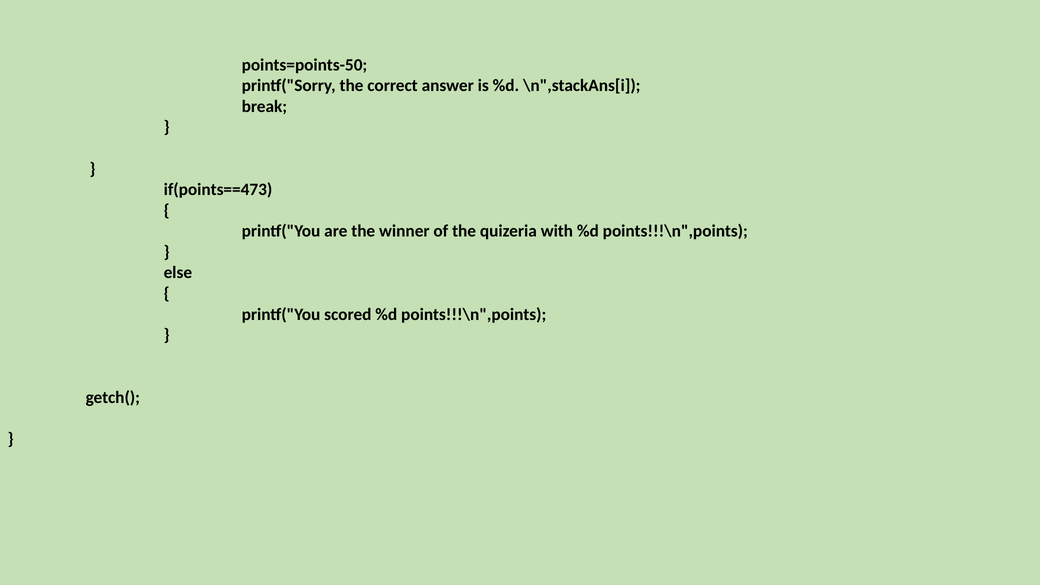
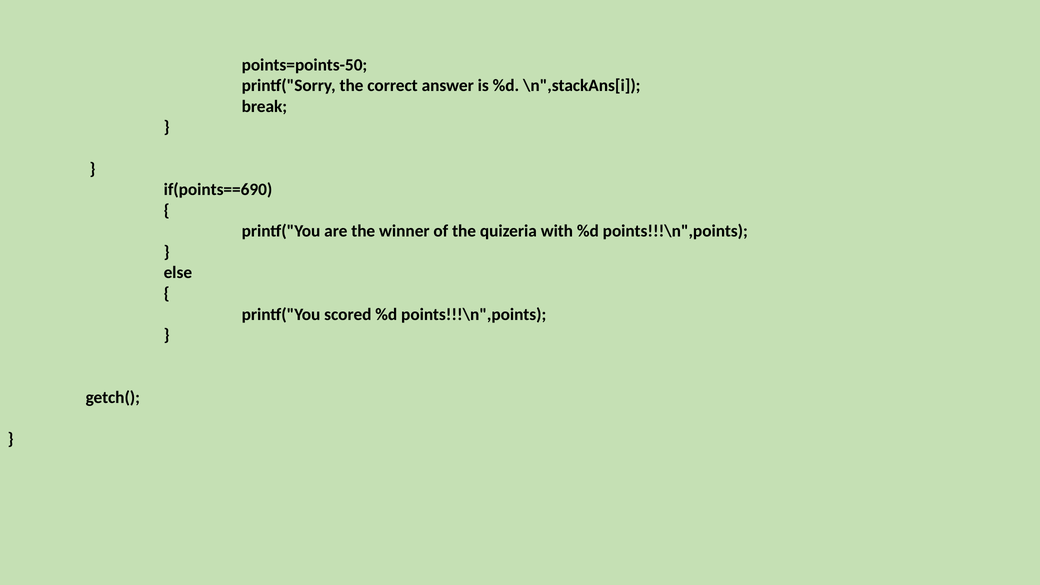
if(points==473: if(points==473 -> if(points==690
